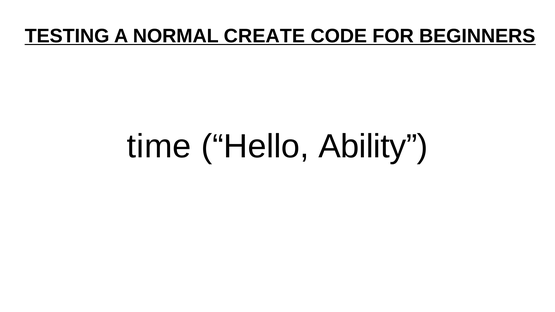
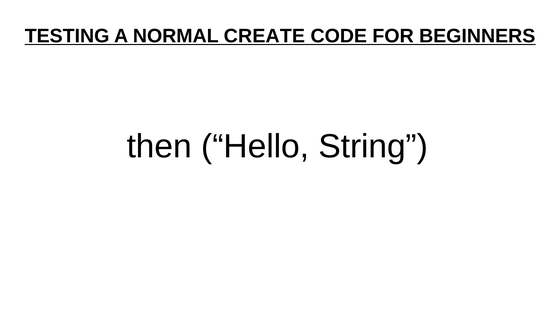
time: time -> then
Ability: Ability -> String
